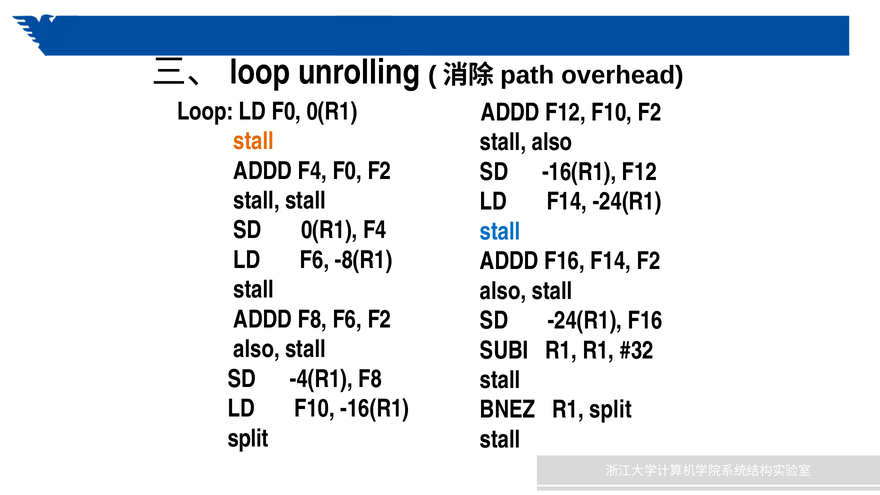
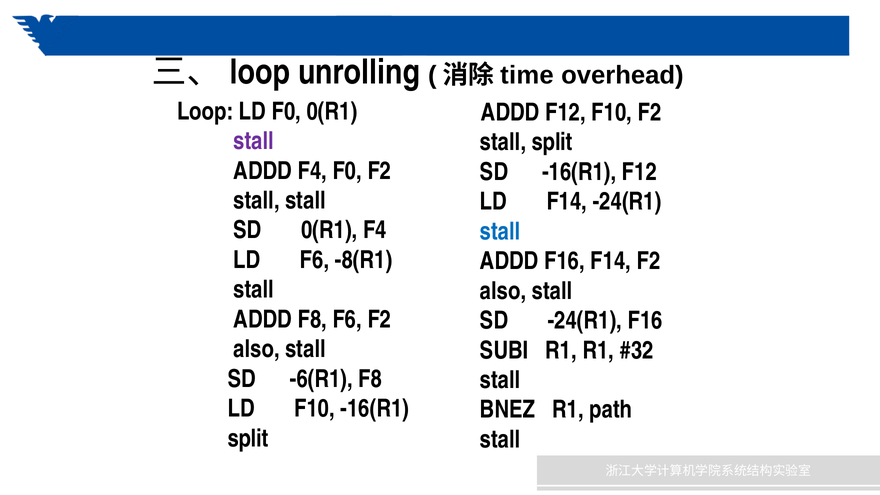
path: path -> time
stall at (254, 141) colour: orange -> purple
stall also: also -> split
-4(R1: -4(R1 -> -6(R1
R1 split: split -> path
